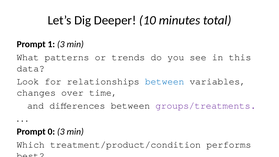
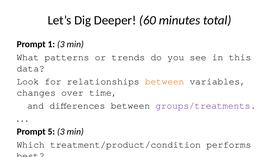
10: 10 -> 60
between at (165, 81) colour: blue -> orange
0: 0 -> 5
